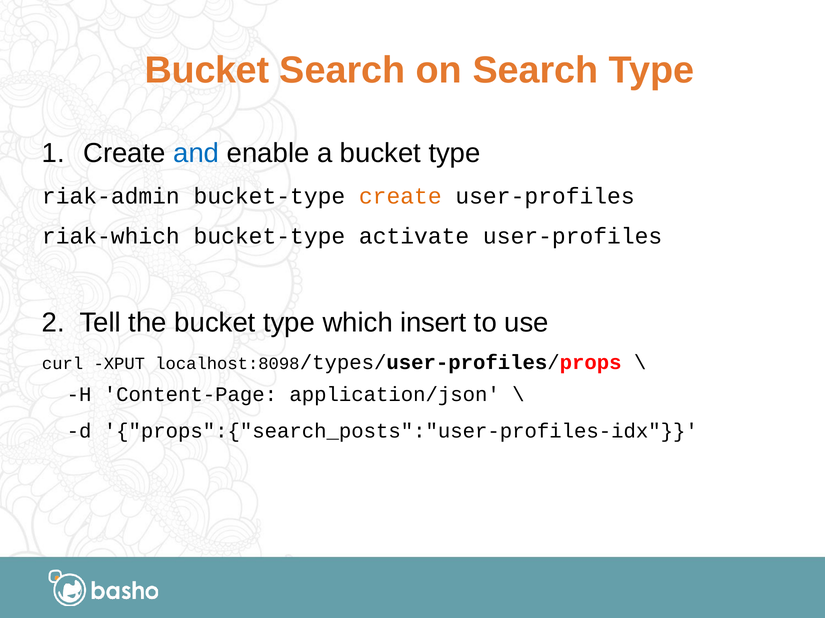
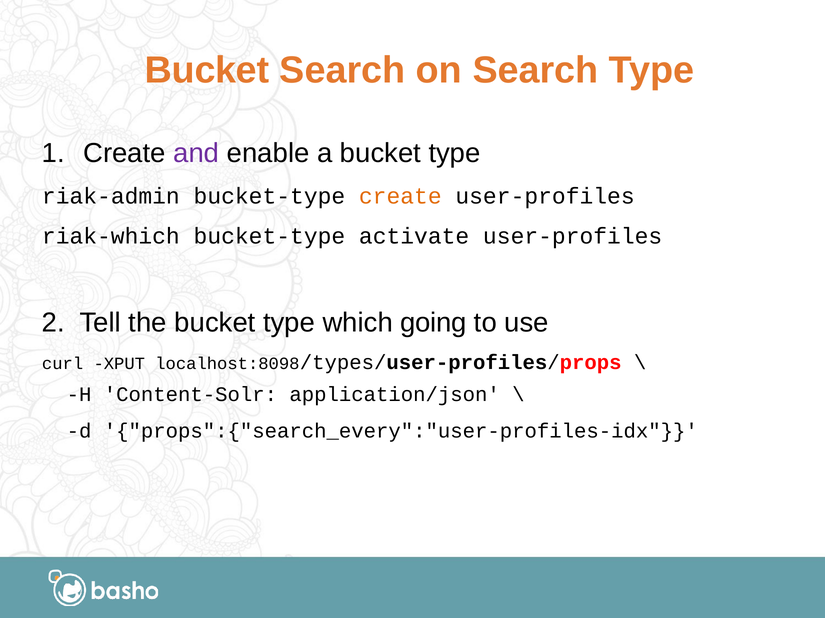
and colour: blue -> purple
insert: insert -> going
Content-Page: Content-Page -> Content-Solr
props":{"search_posts":"user-profiles-idx: props":{"search_posts":"user-profiles-idx -> props":{"search_every":"user-profiles-idx
